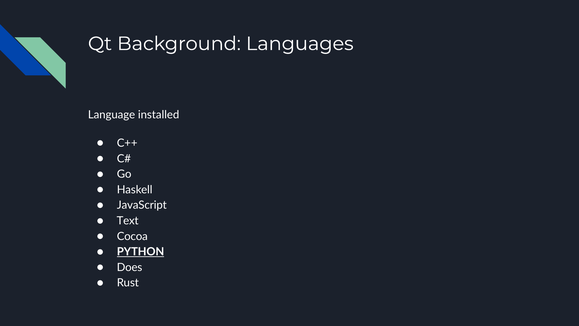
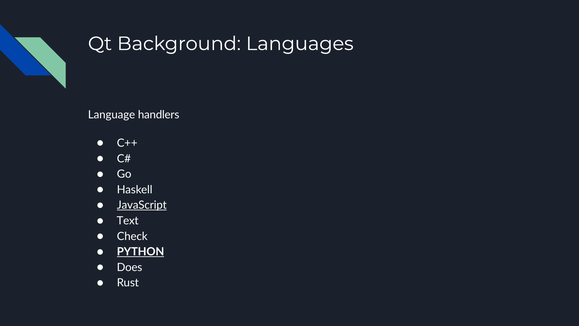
installed: installed -> handlers
JavaScript underline: none -> present
Cocoa: Cocoa -> Check
